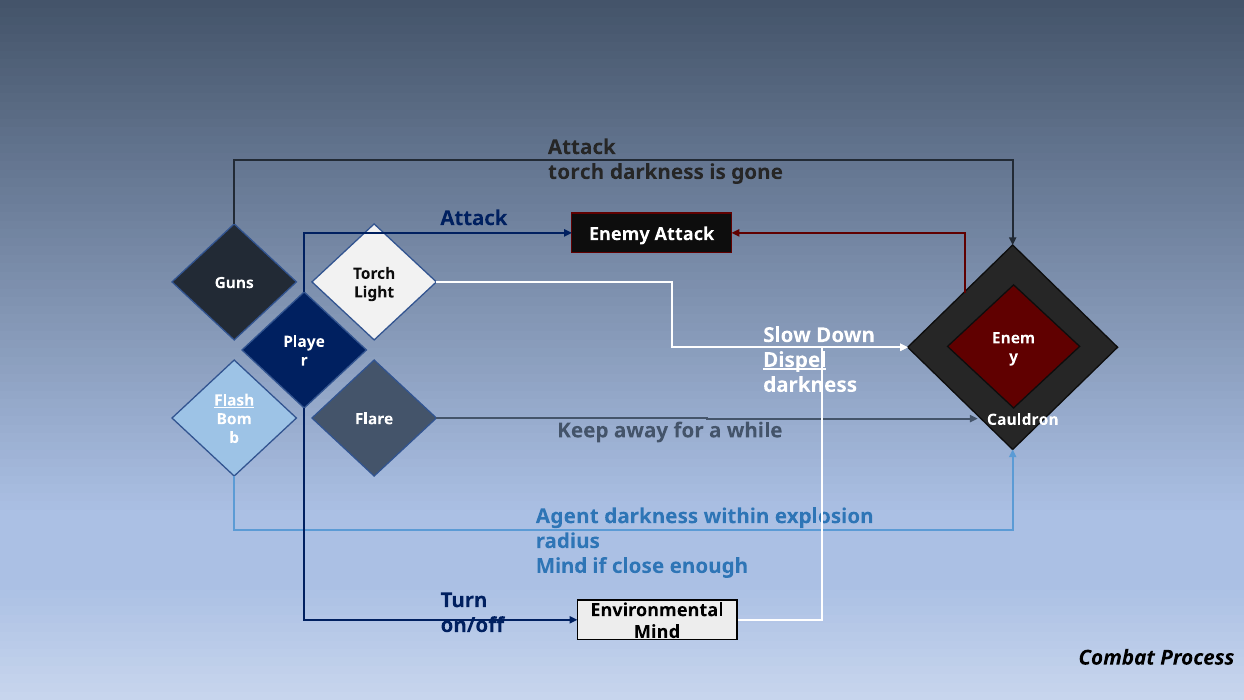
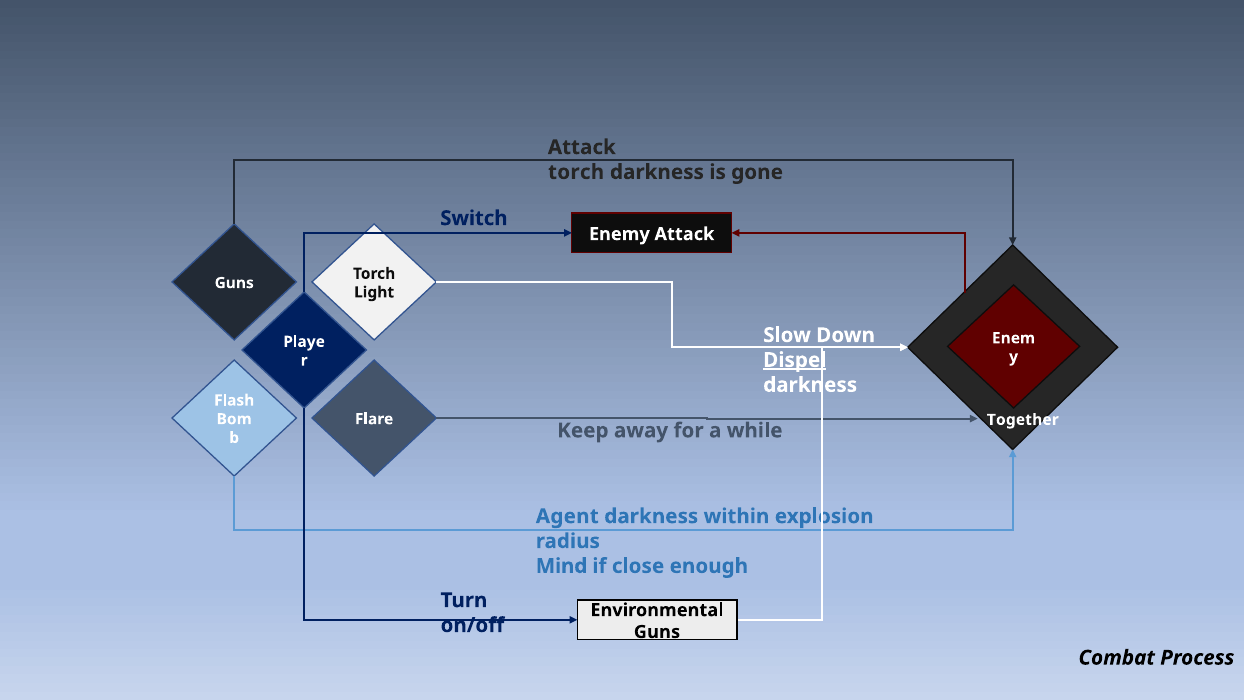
Attack at (474, 218): Attack -> Switch
Flash underline: present -> none
Cauldron: Cauldron -> Together
Mind at (657, 632): Mind -> Guns
